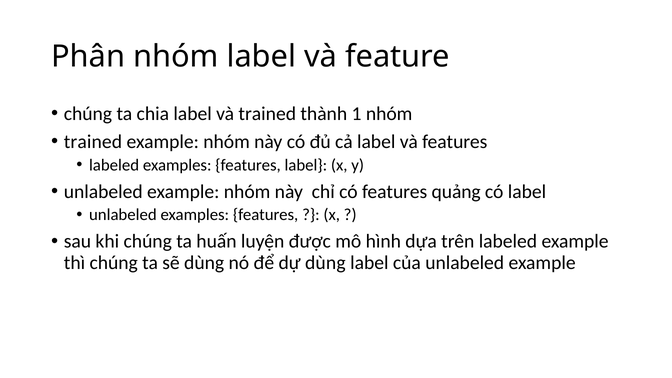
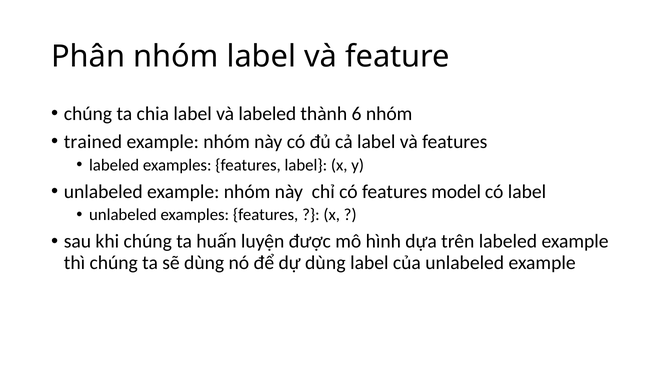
và trained: trained -> labeled
1: 1 -> 6
quảng: quảng -> model
